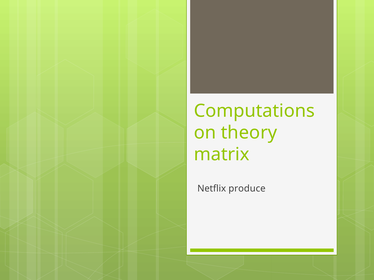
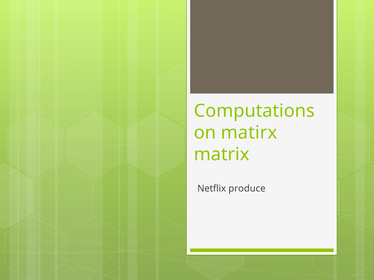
theory: theory -> matirx
